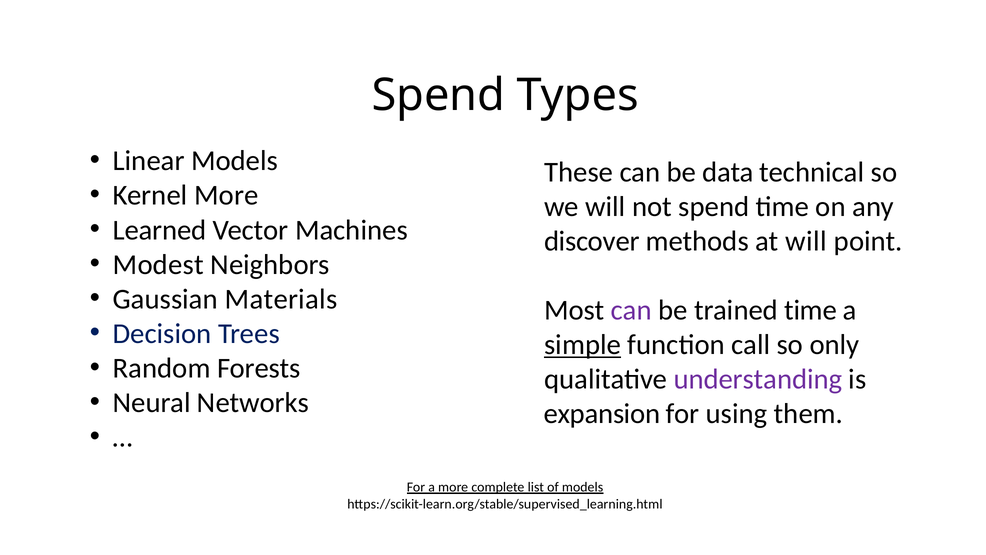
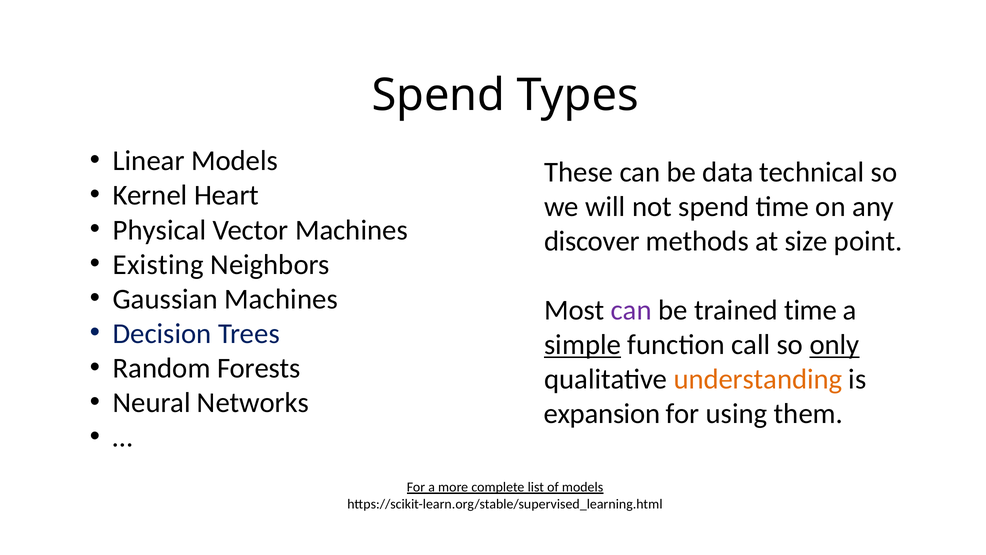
Kernel More: More -> Heart
Learned: Learned -> Physical
at will: will -> size
Modest: Modest -> Existing
Gaussian Materials: Materials -> Machines
only underline: none -> present
understanding colour: purple -> orange
